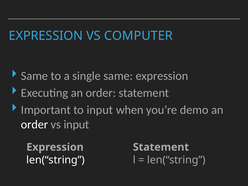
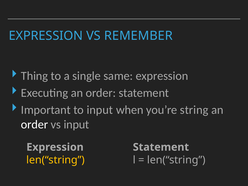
COMPUTER: COMPUTER -> REMEMBER
Same at (34, 76): Same -> Thing
demo: demo -> string
len(“string at (56, 160) colour: white -> yellow
